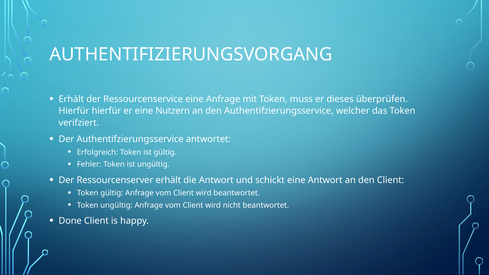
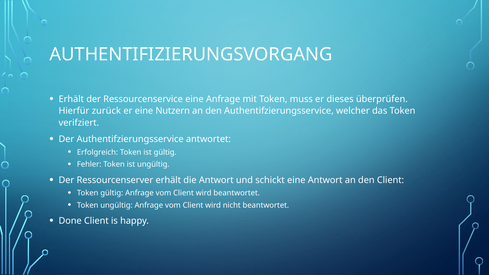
Hierfür hierfür: hierfür -> zurück
